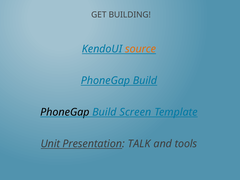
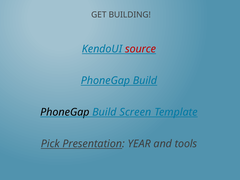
source colour: orange -> red
Unit: Unit -> Pick
TALK: TALK -> YEAR
